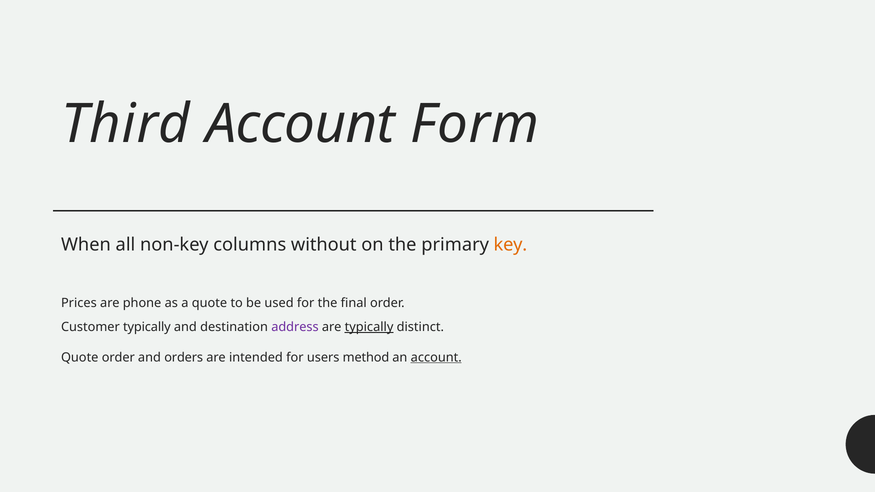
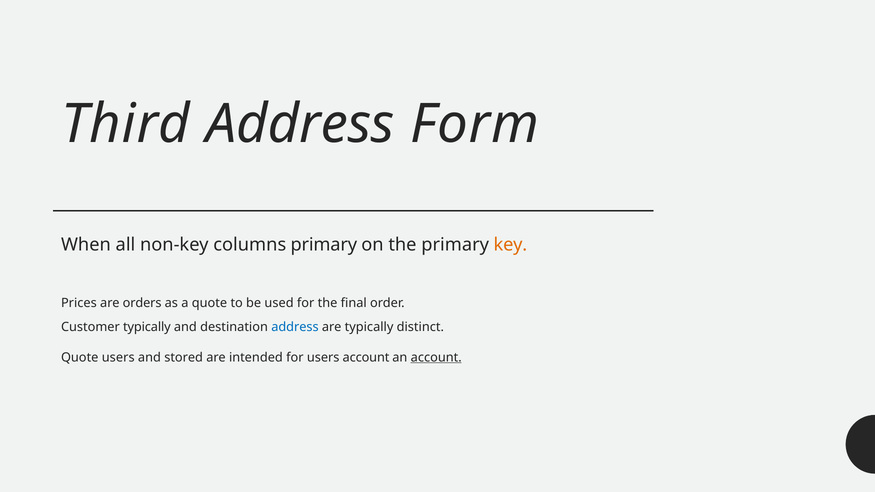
Third Account: Account -> Address
columns without: without -> primary
phone: phone -> orders
address at (295, 327) colour: purple -> blue
typically at (369, 327) underline: present -> none
Quote order: order -> users
orders: orders -> stored
users method: method -> account
